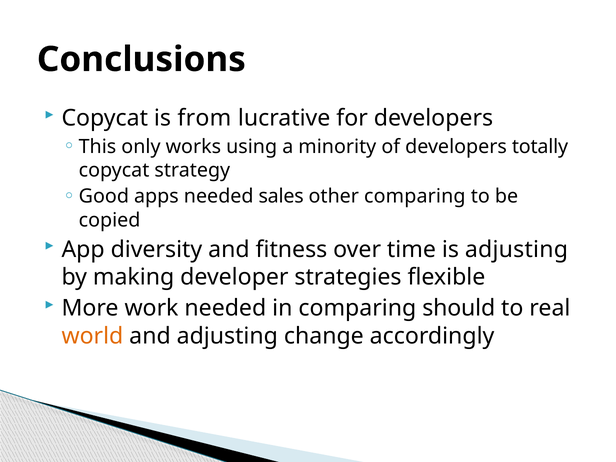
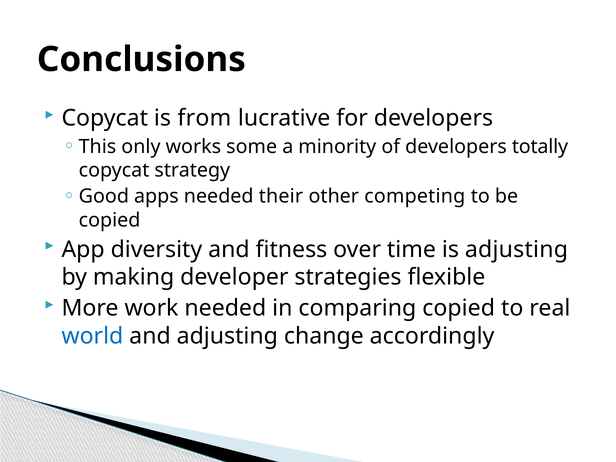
using: using -> some
sales: sales -> their
other comparing: comparing -> competing
comparing should: should -> copied
world colour: orange -> blue
